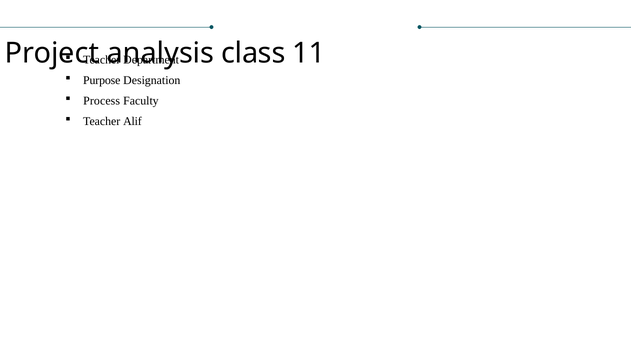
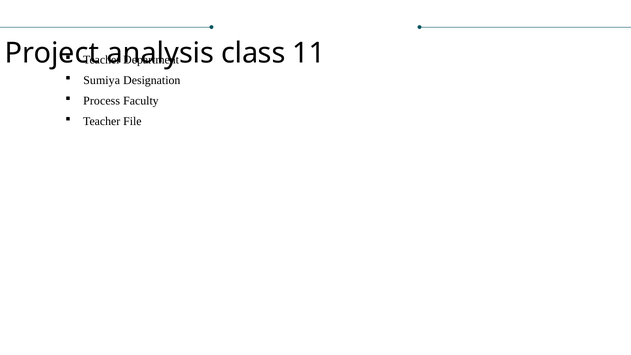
Purpose: Purpose -> Sumiya
Alif: Alif -> File
